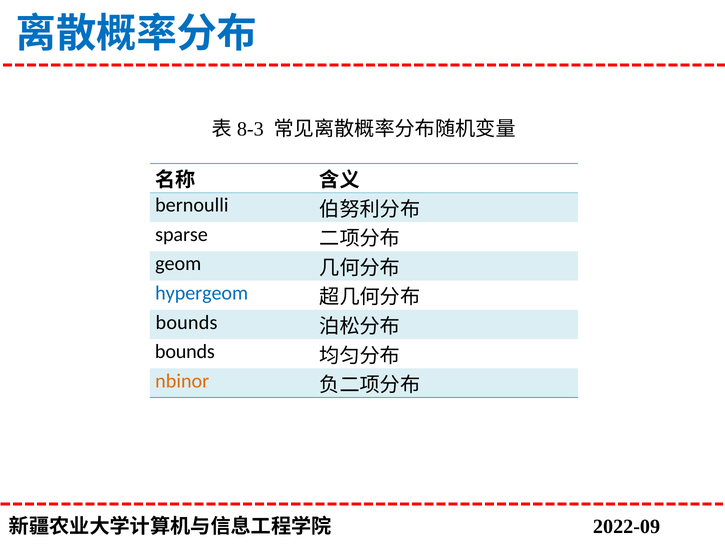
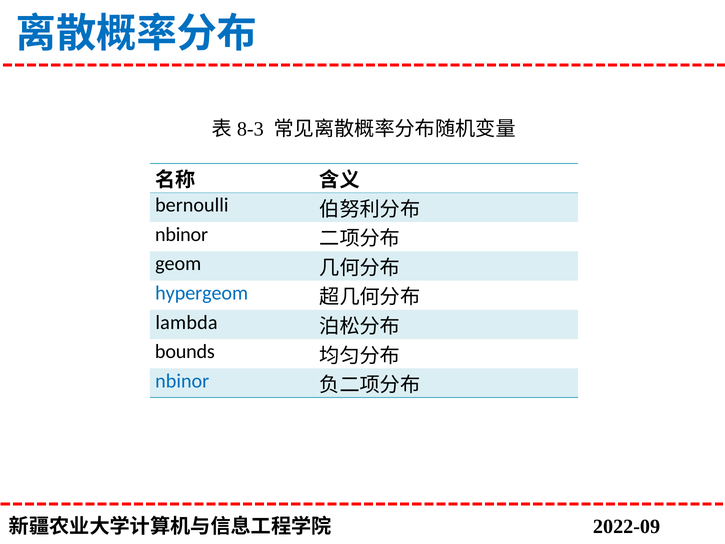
sparse at (181, 234): sparse -> nbinor
bounds at (187, 322): bounds -> lambda
nbinor at (182, 381) colour: orange -> blue
